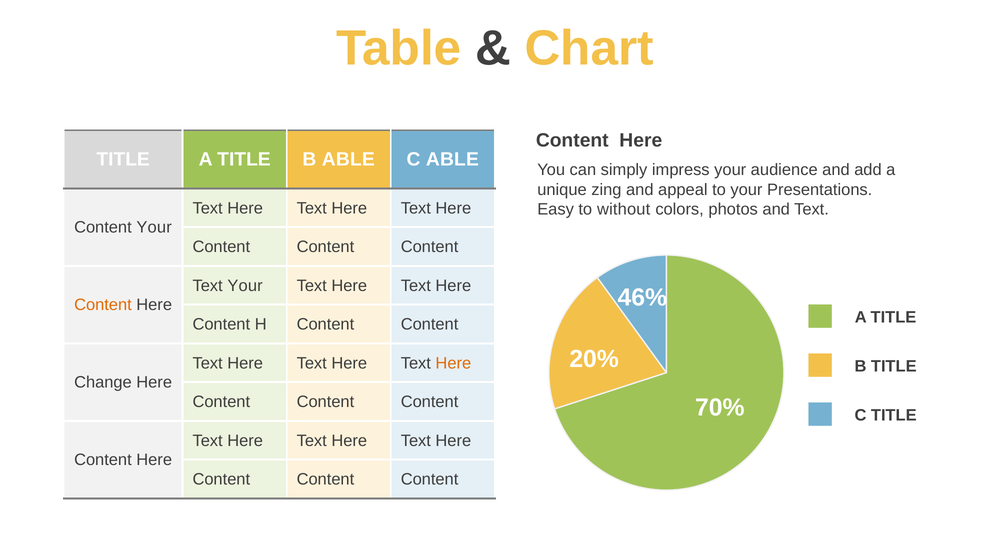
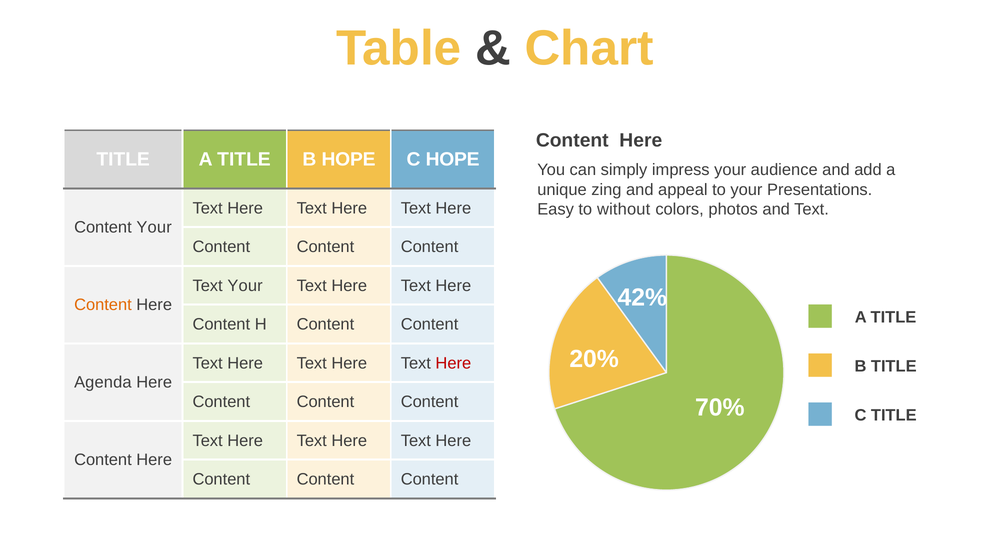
B ABLE: ABLE -> HOPE
C ABLE: ABLE -> HOPE
46%: 46% -> 42%
Here at (453, 363) colour: orange -> red
Change: Change -> Agenda
